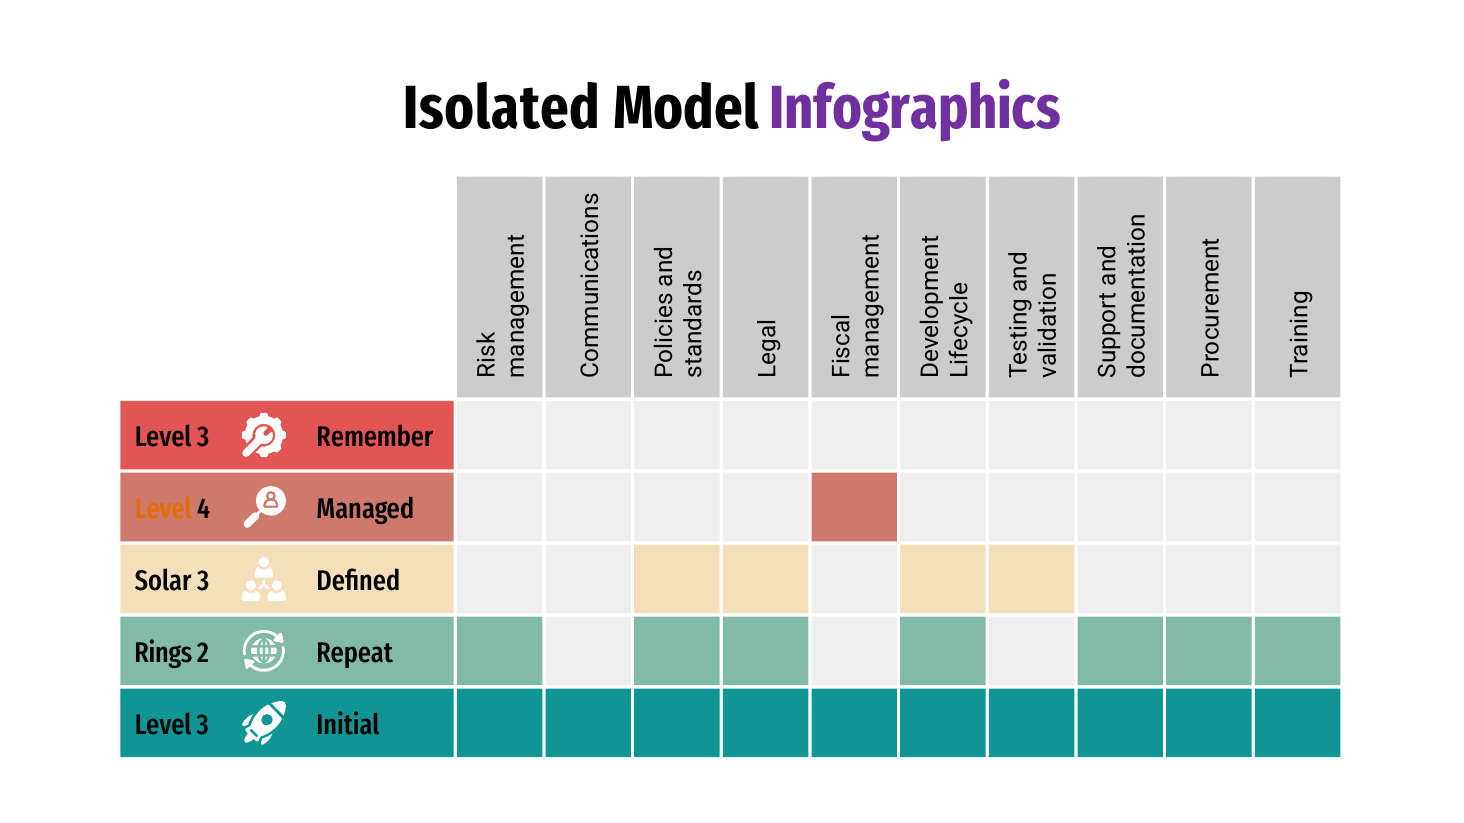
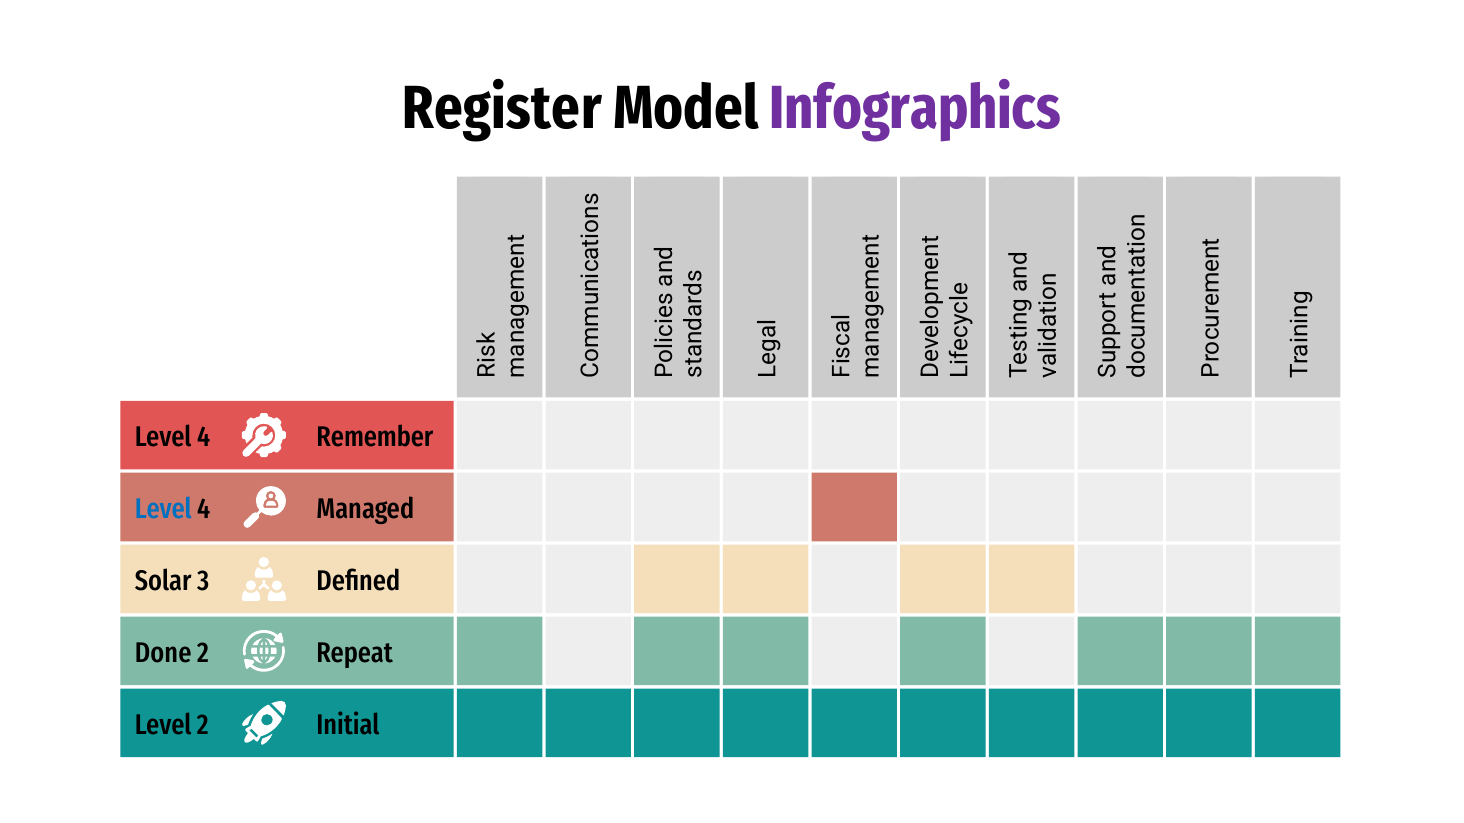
Isolated: Isolated -> Register
3 at (203, 437): 3 -> 4
Level at (163, 509) colour: orange -> blue
Rings: Rings -> Done
3 at (203, 725): 3 -> 2
